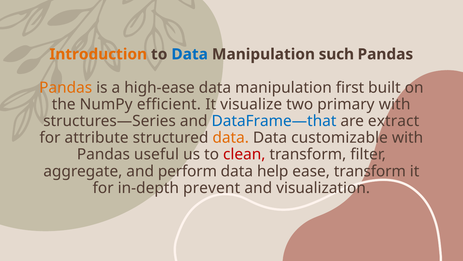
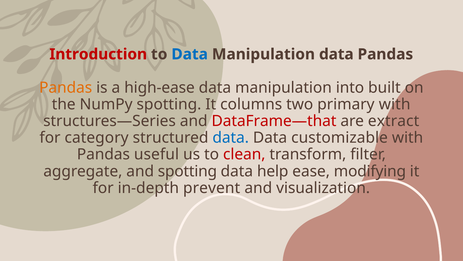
Introduction colour: orange -> red
Manipulation such: such -> data
first: first -> into
NumPy efficient: efficient -> spotting
visualize: visualize -> columns
DataFrame—that colour: blue -> red
attribute: attribute -> category
data at (231, 138) colour: orange -> blue
and perform: perform -> spotting
ease transform: transform -> modifying
